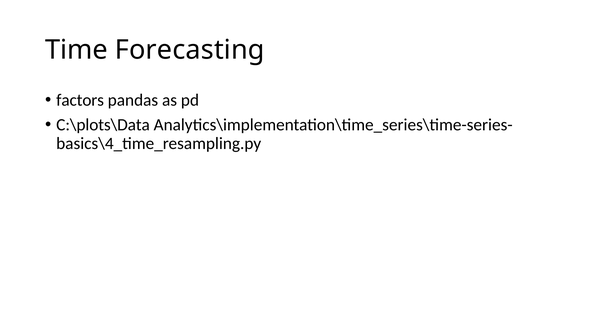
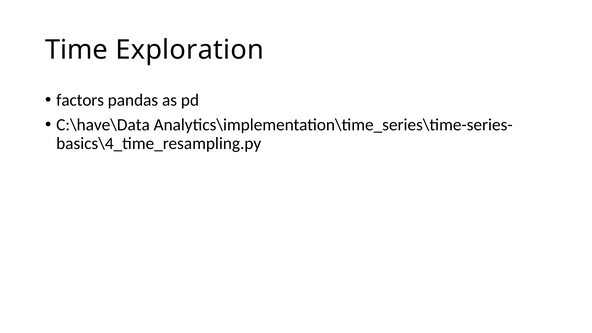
Forecasting: Forecasting -> Exploration
C:\plots\Data: C:\plots\Data -> C:\have\Data
